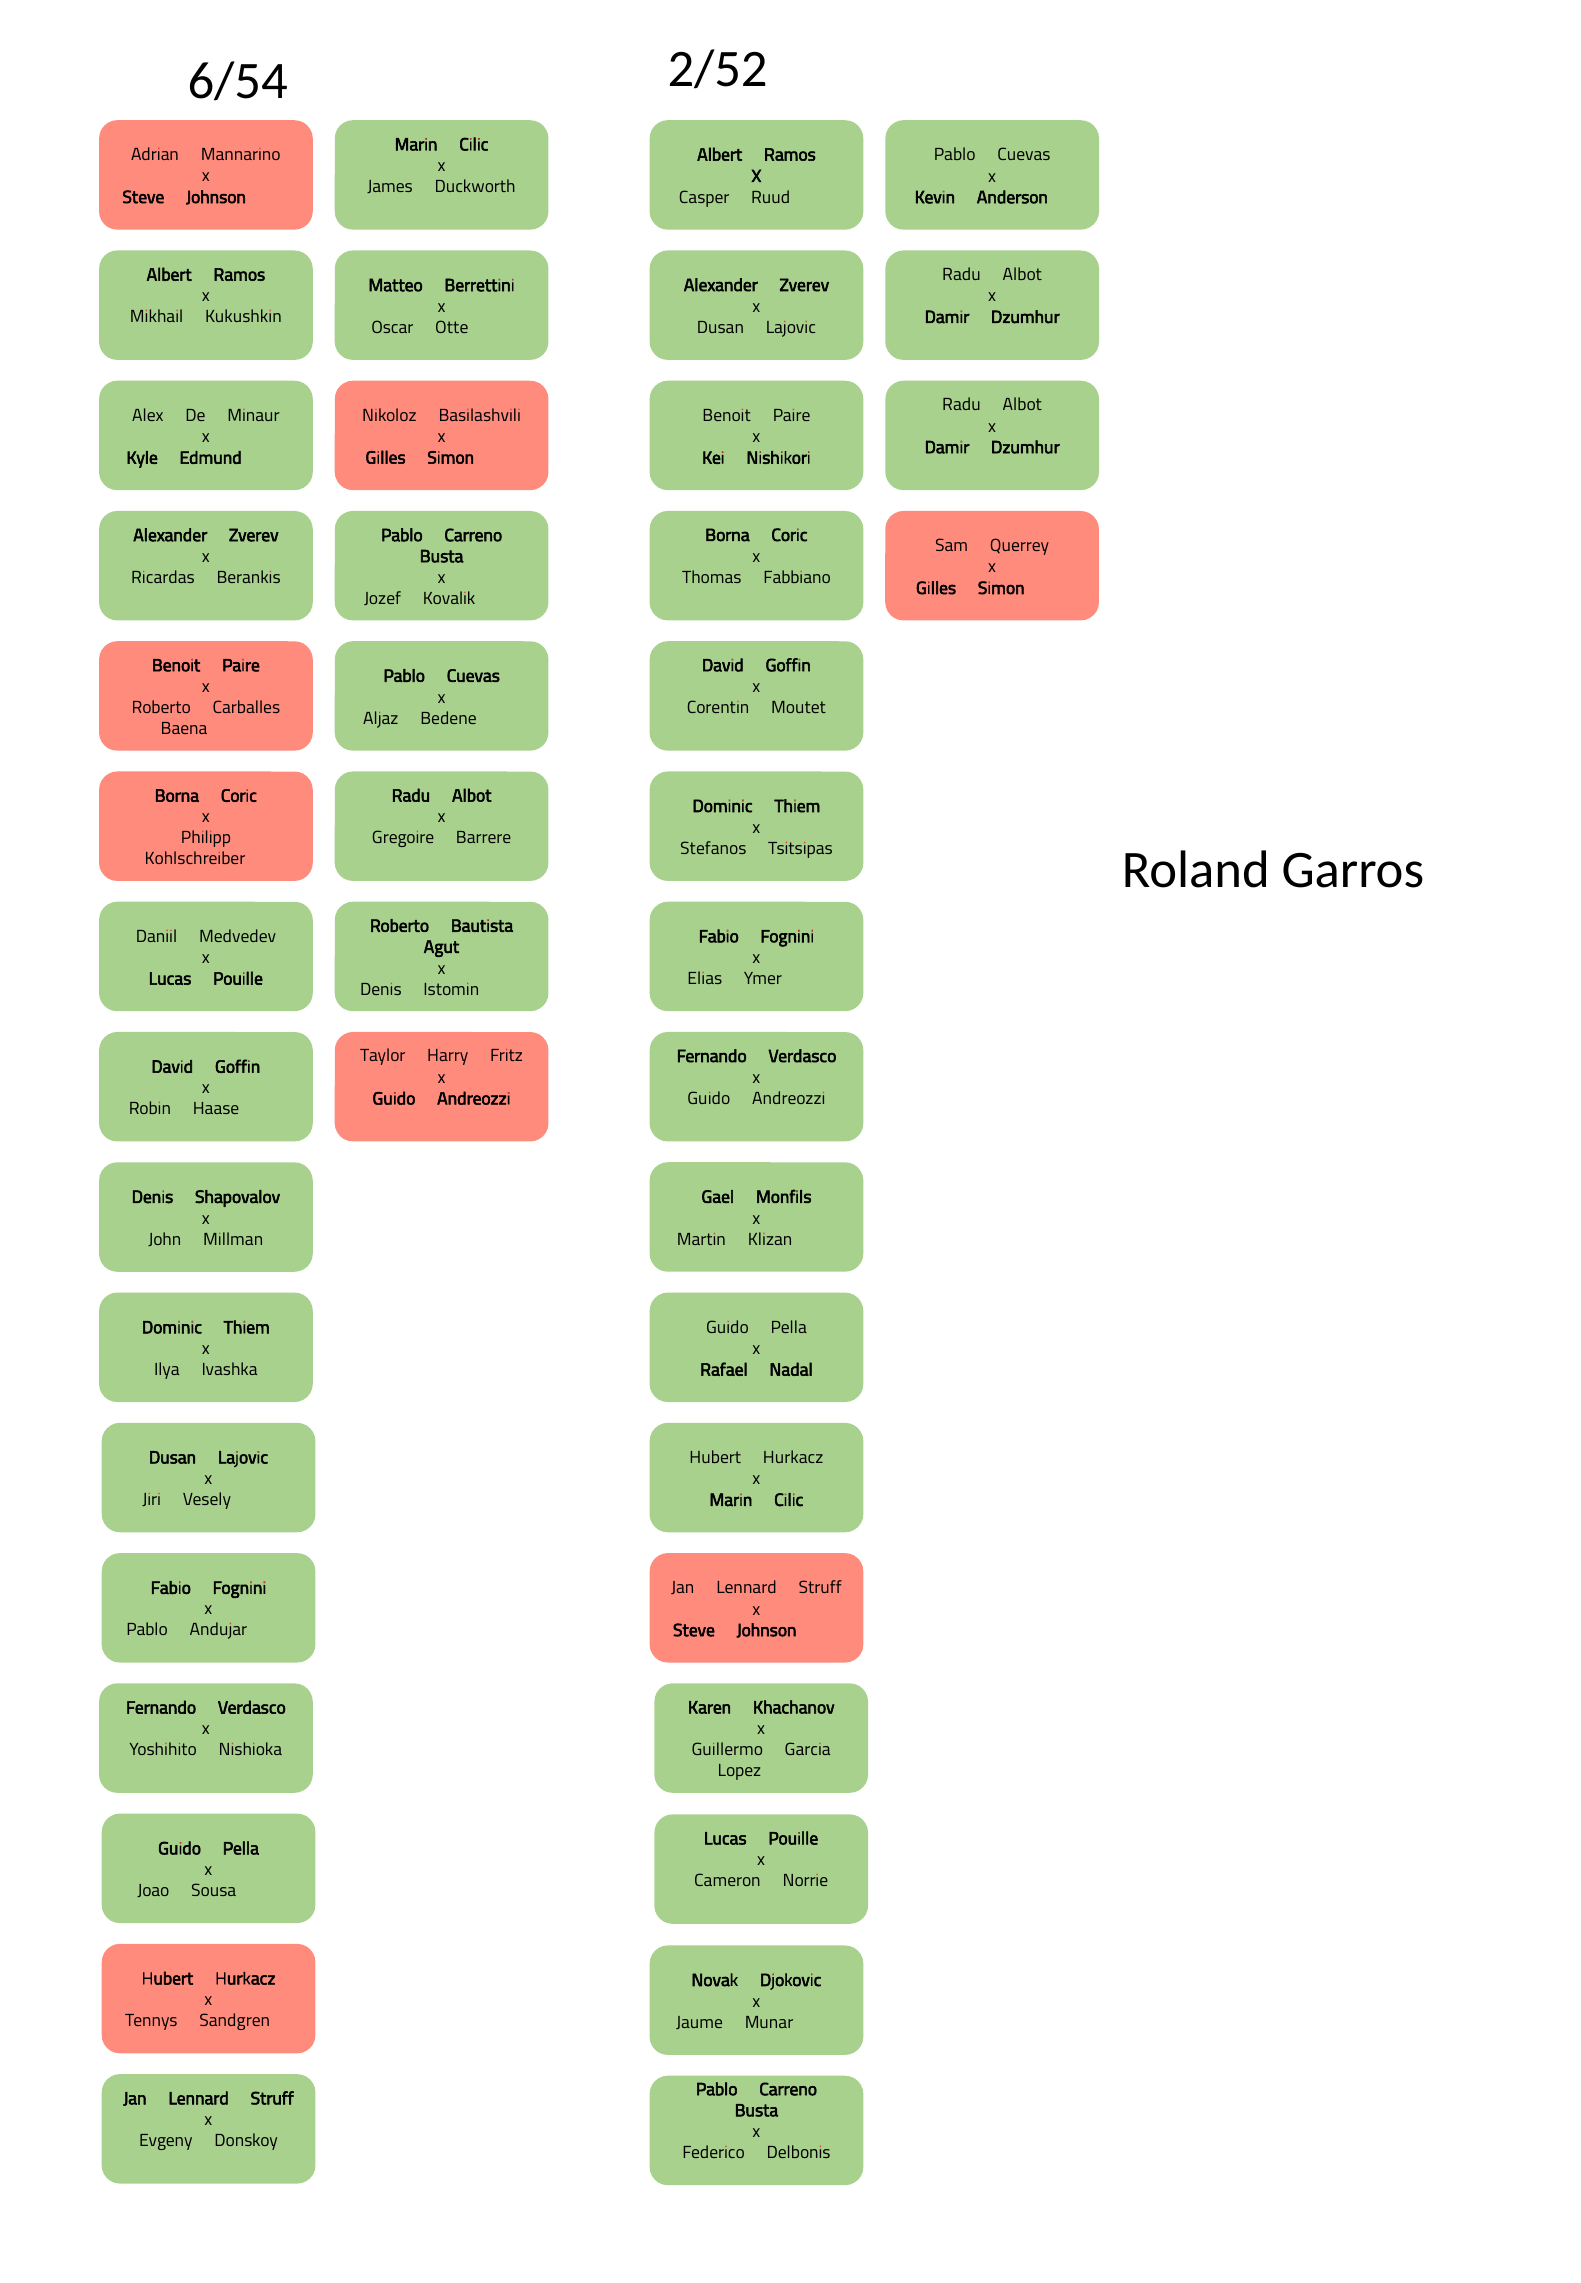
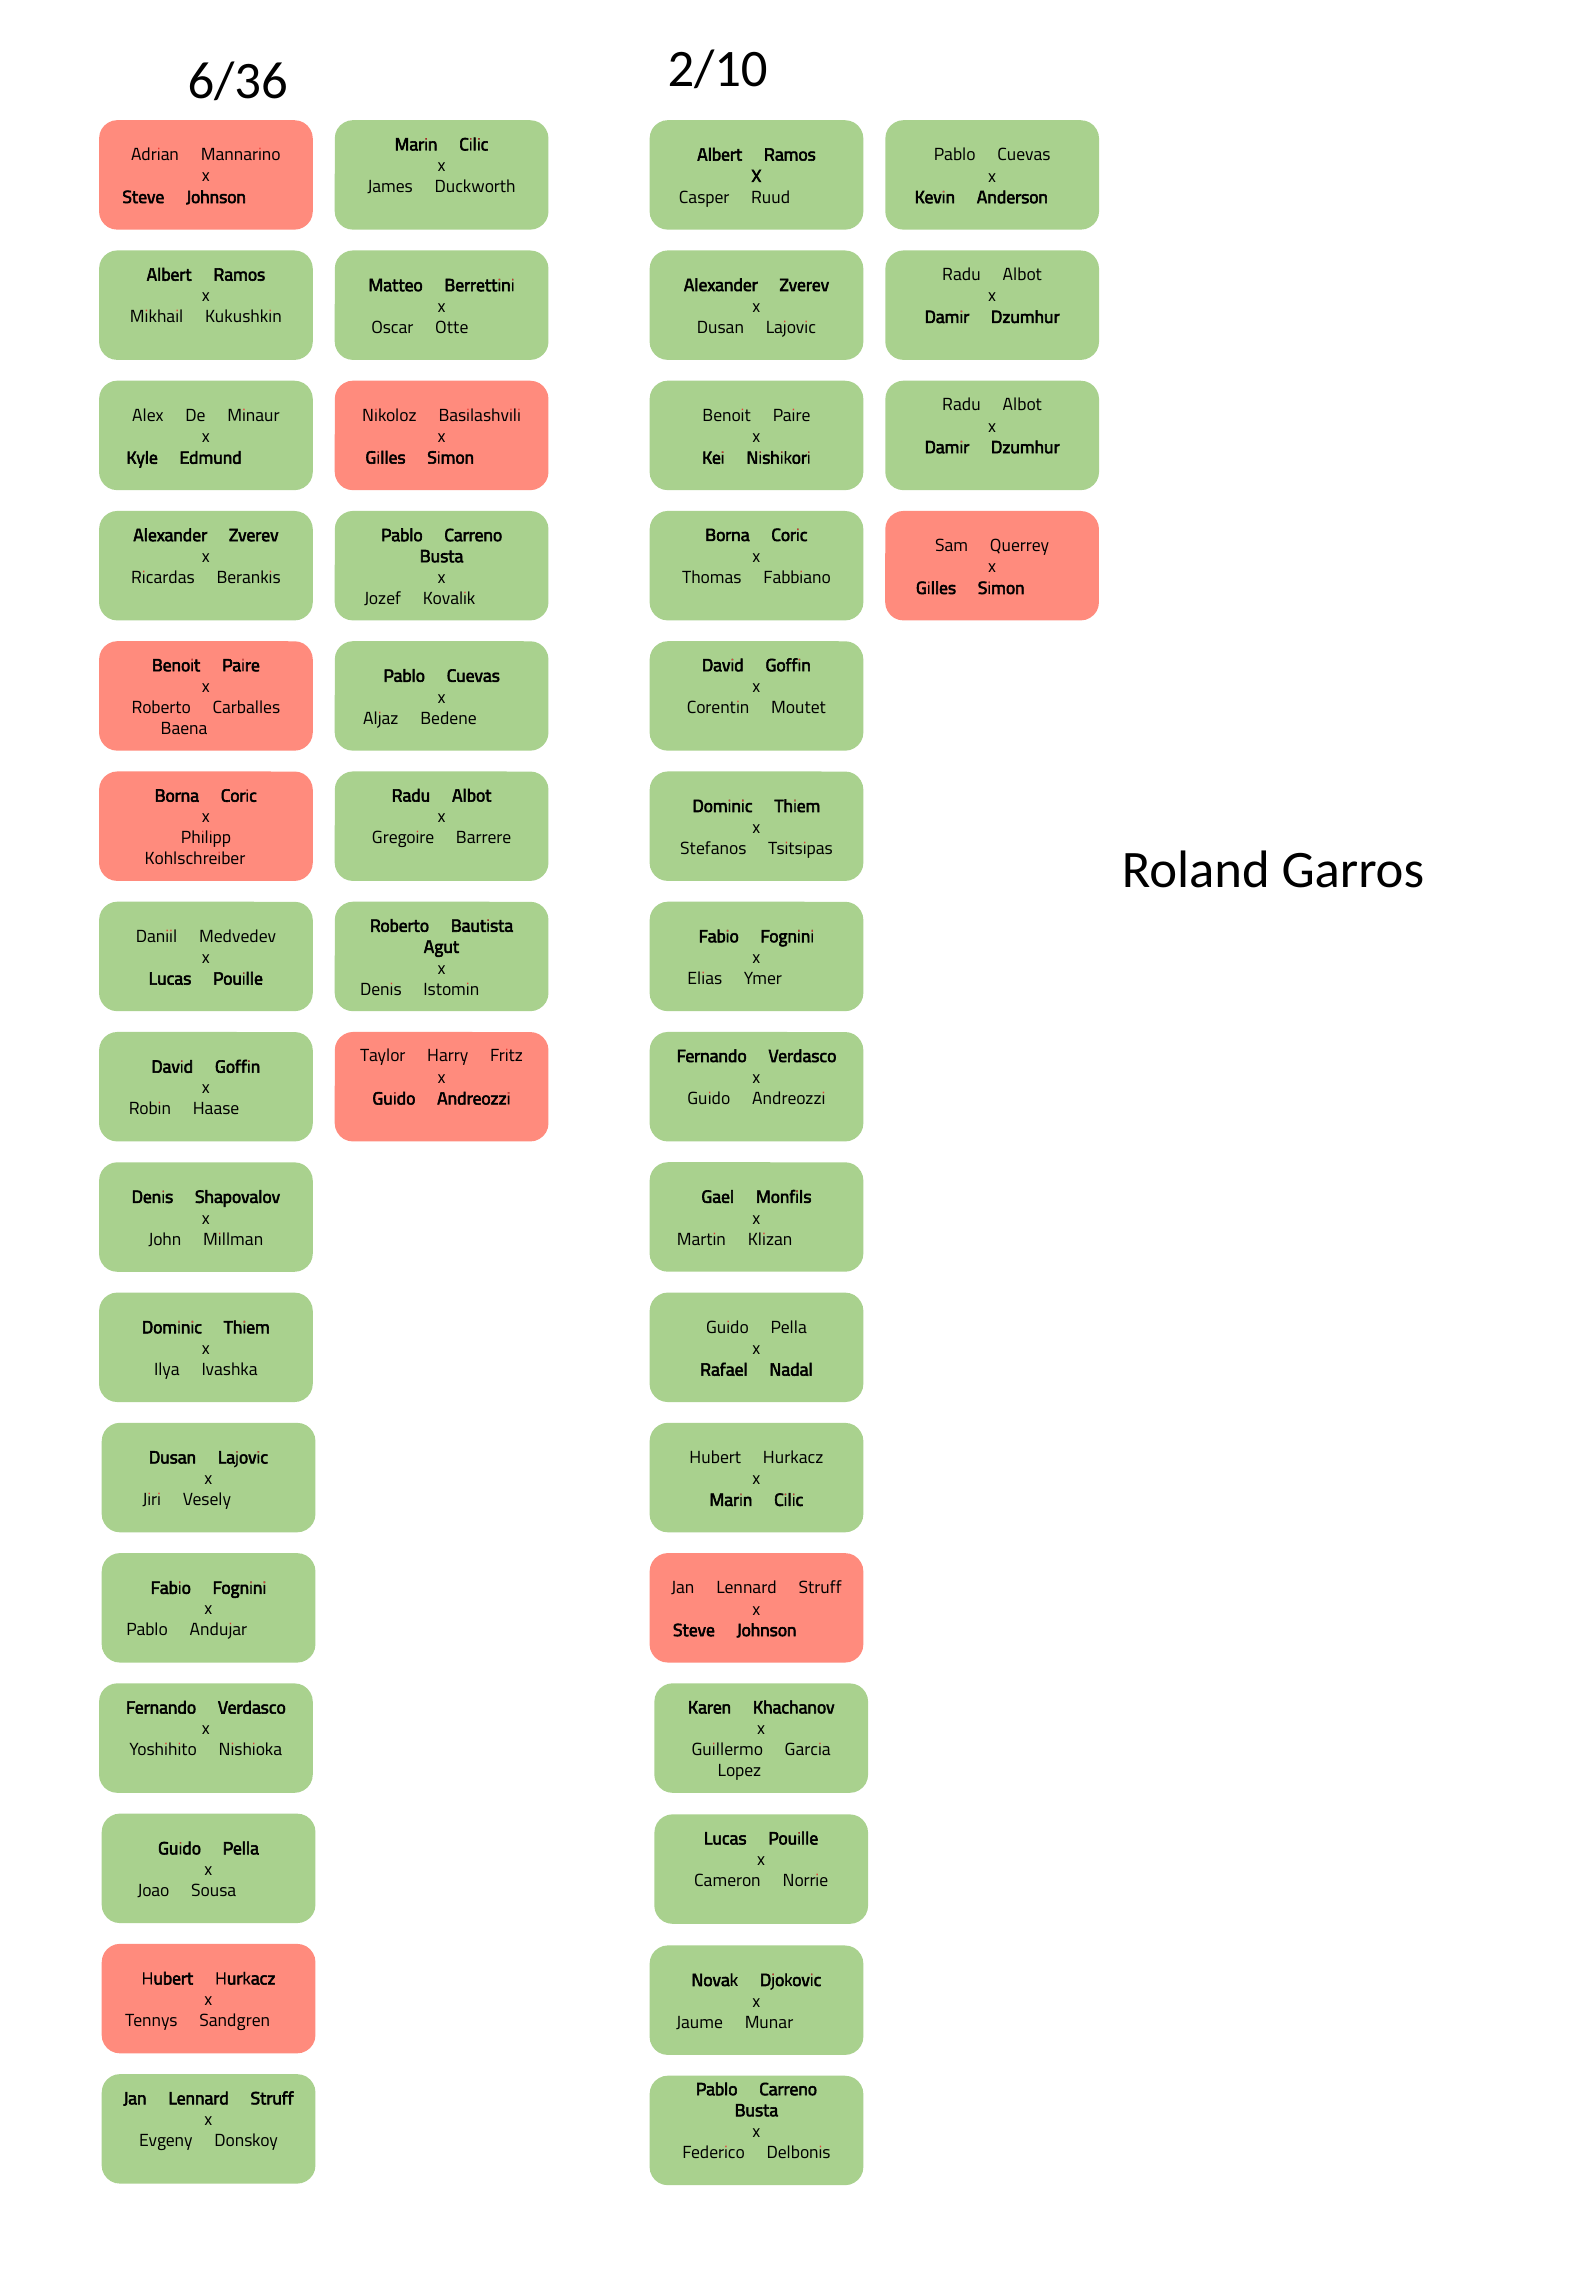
2/52: 2/52 -> 2/10
6/54: 6/54 -> 6/36
